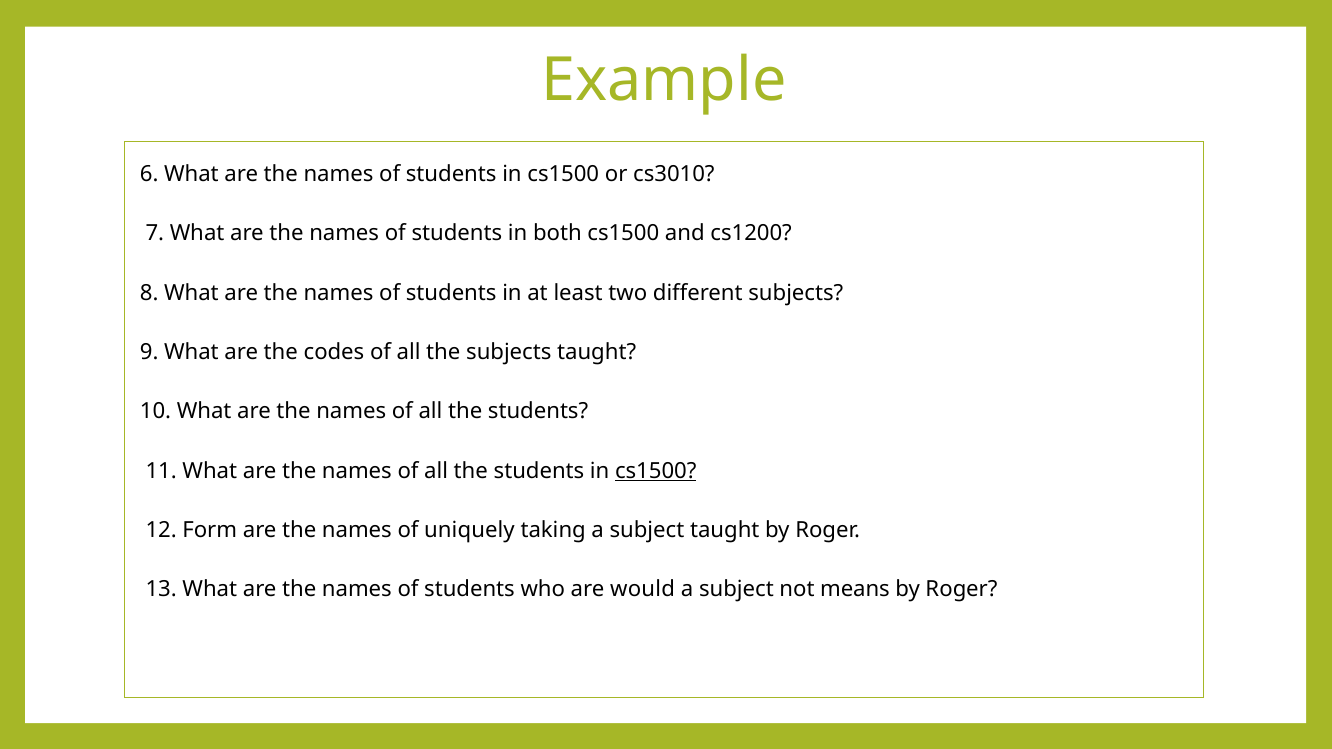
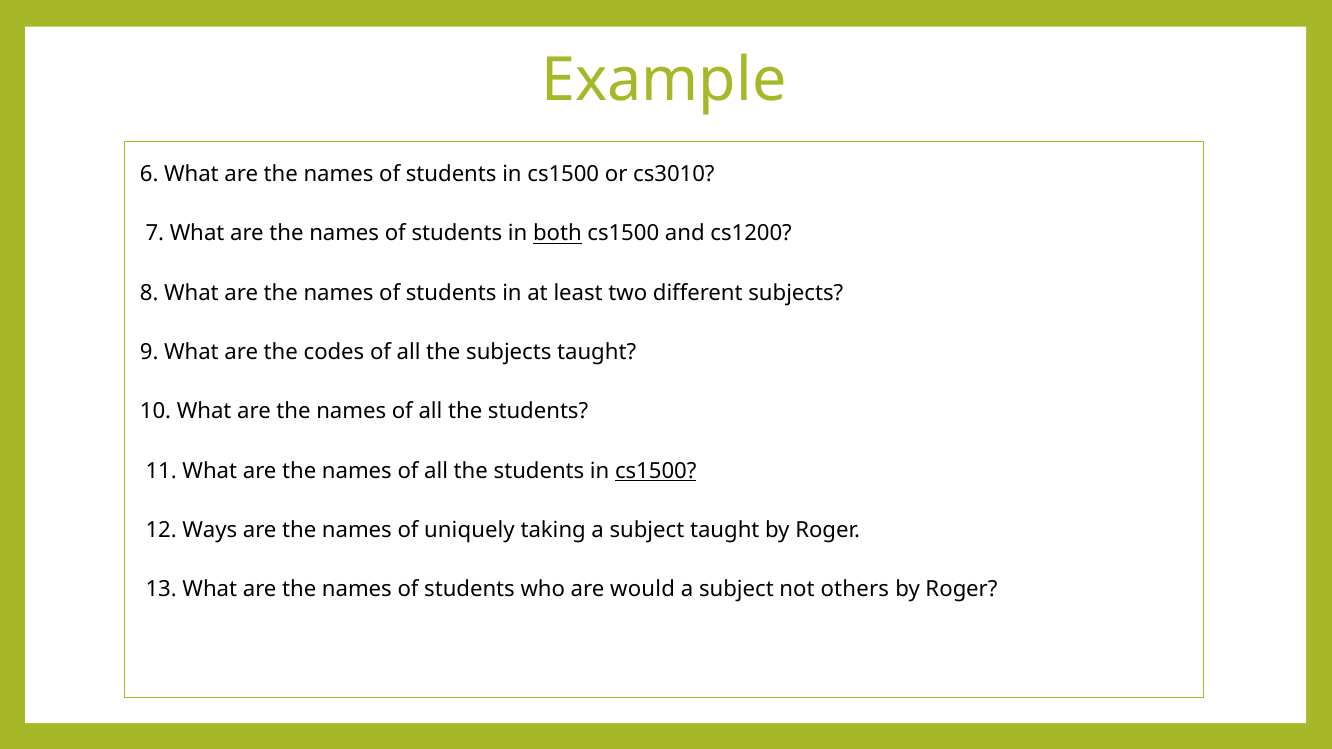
both underline: none -> present
Form: Form -> Ways
means: means -> others
